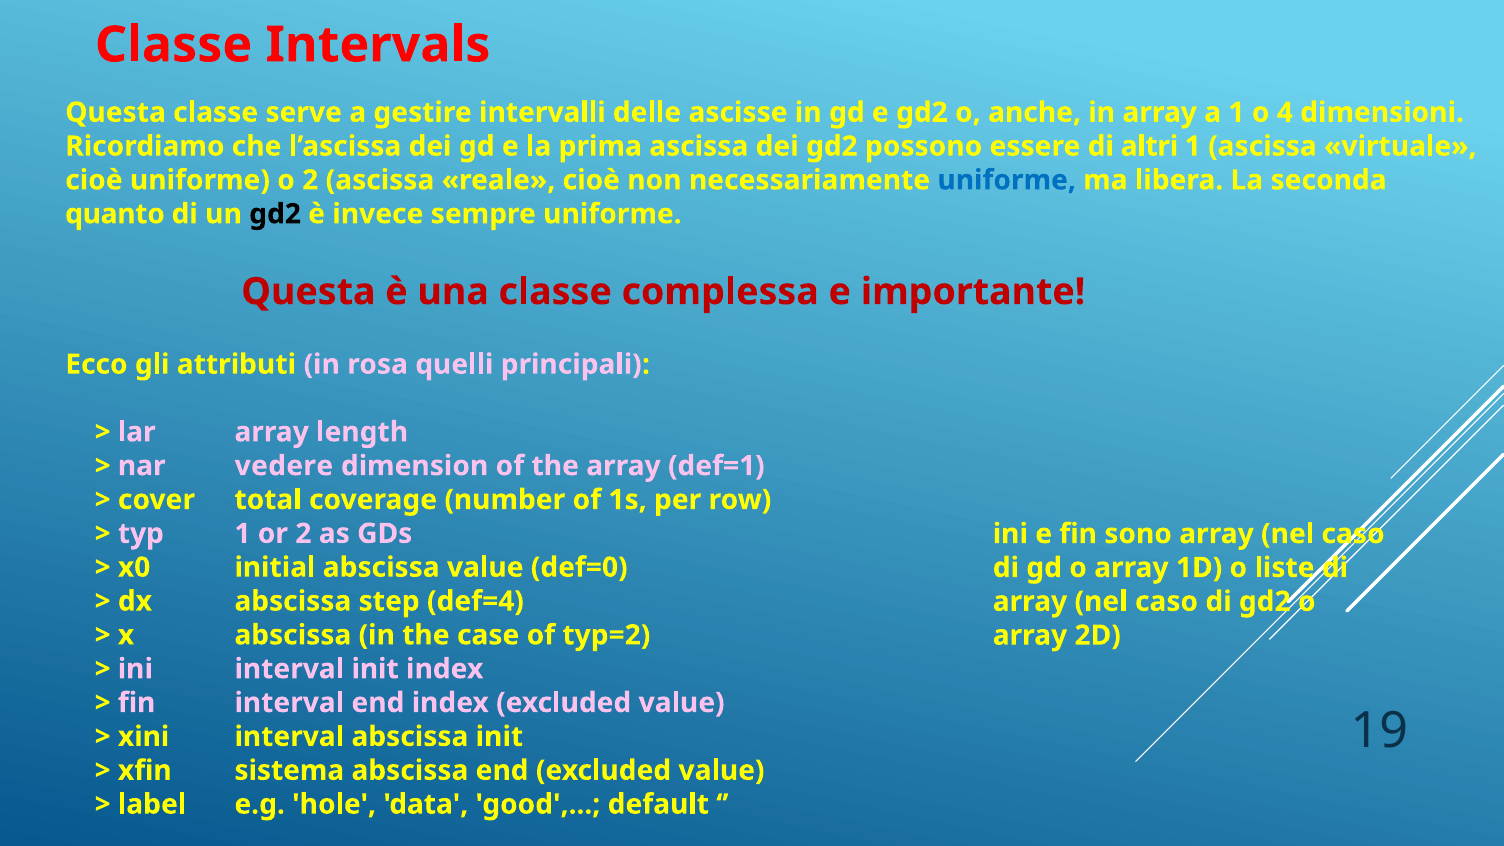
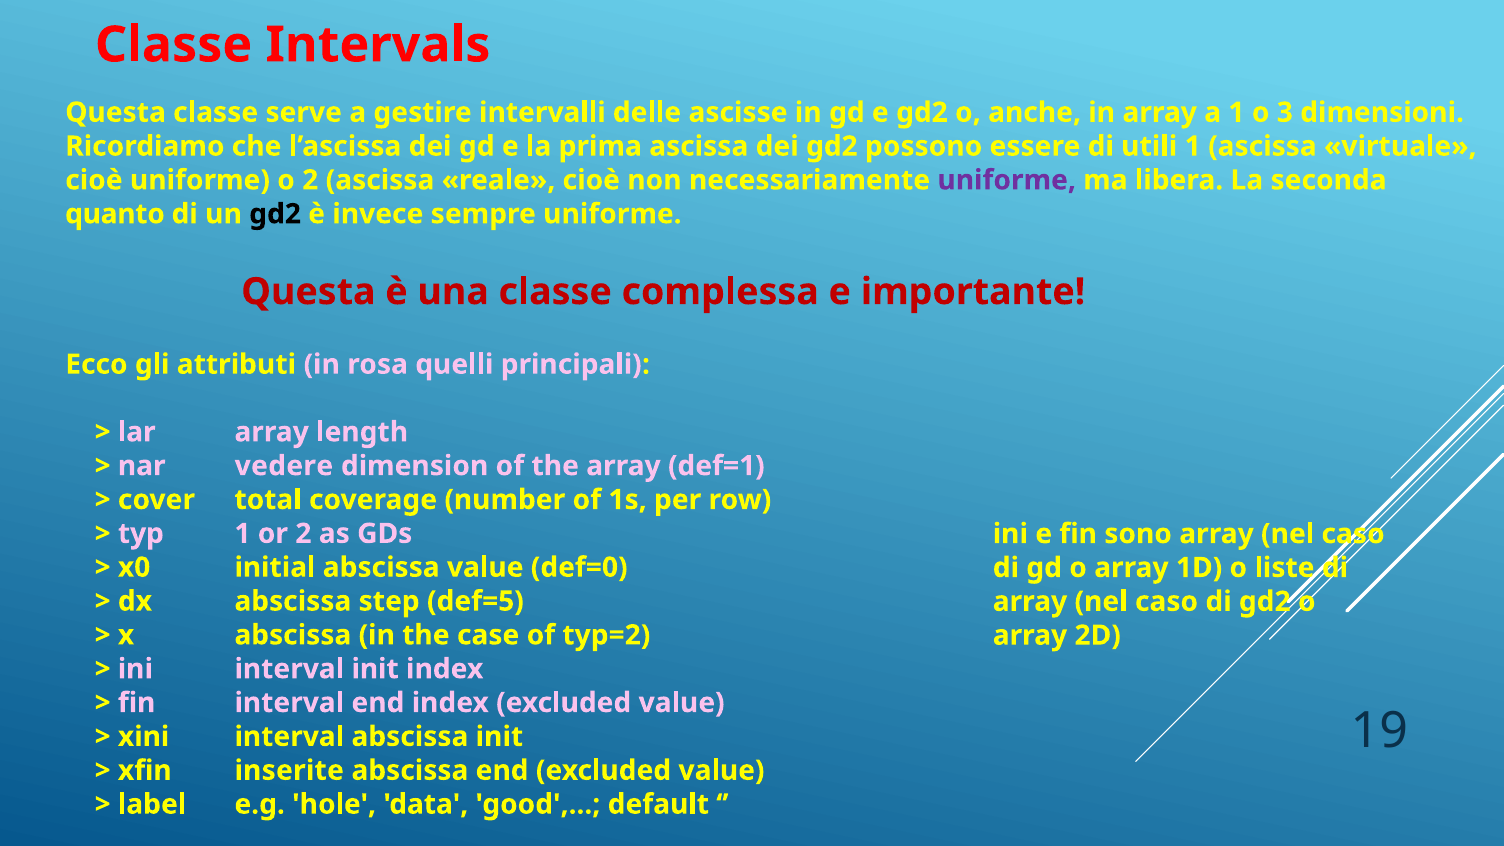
4: 4 -> 3
altri: altri -> utili
uniforme at (1007, 180) colour: blue -> purple
def=4: def=4 -> def=5
sistema: sistema -> inserite
